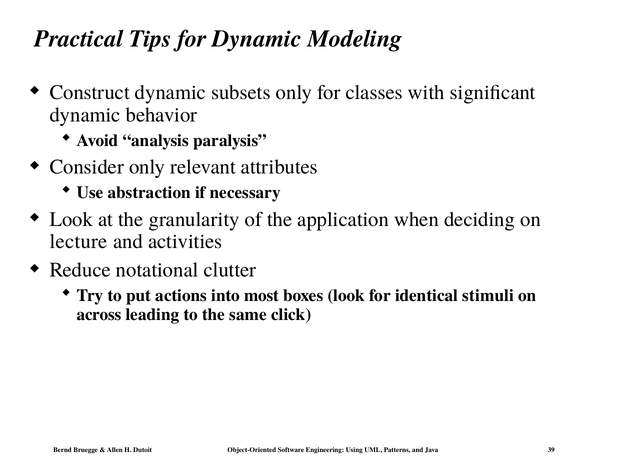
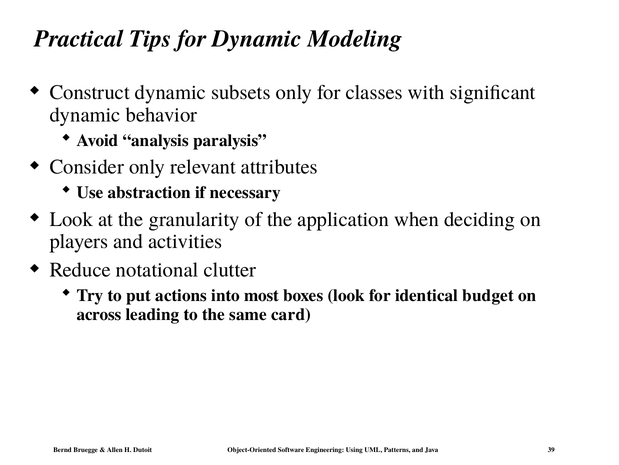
lecture: lecture -> players
stimuli: stimuli -> budget
click: click -> card
